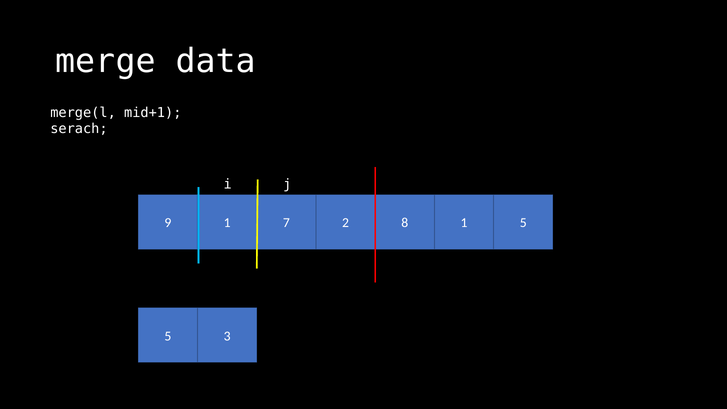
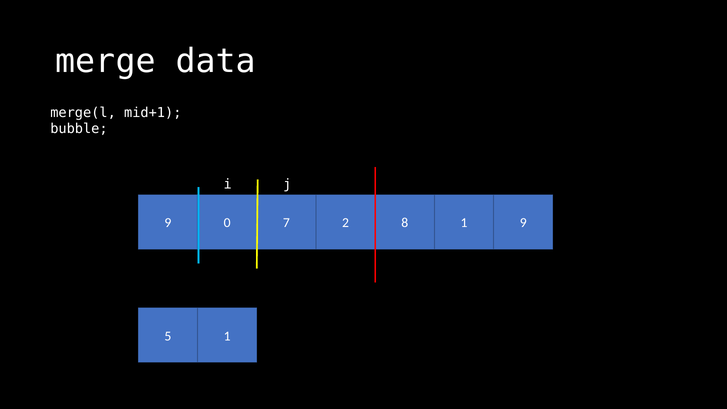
serach: serach -> bubble
9 1: 1 -> 0
1 5: 5 -> 9
5 3: 3 -> 1
